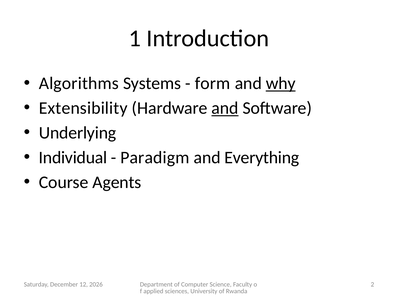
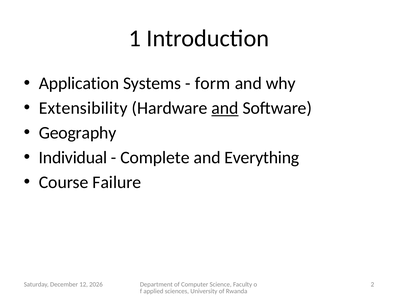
Algorithms: Algorithms -> Application
why underline: present -> none
Underlying: Underlying -> Geography
Paradigm: Paradigm -> Complete
Agents: Agents -> Failure
